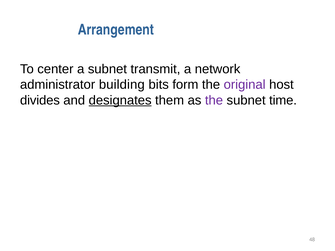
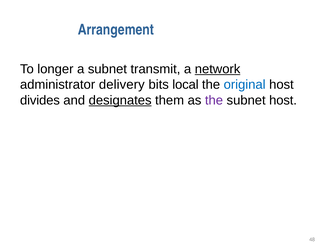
center: center -> longer
network underline: none -> present
building: building -> delivery
form: form -> local
original colour: purple -> blue
subnet time: time -> host
